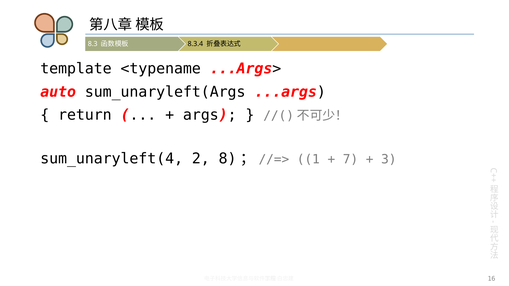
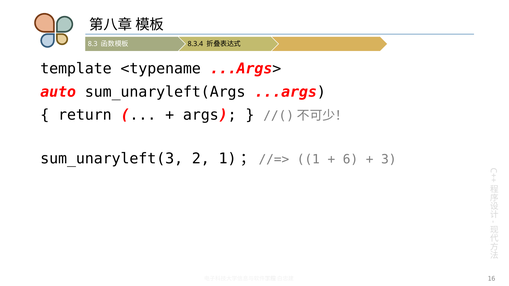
sum_unaryleft(4: sum_unaryleft(4 -> sum_unaryleft(3
2 8: 8 -> 1
7: 7 -> 6
